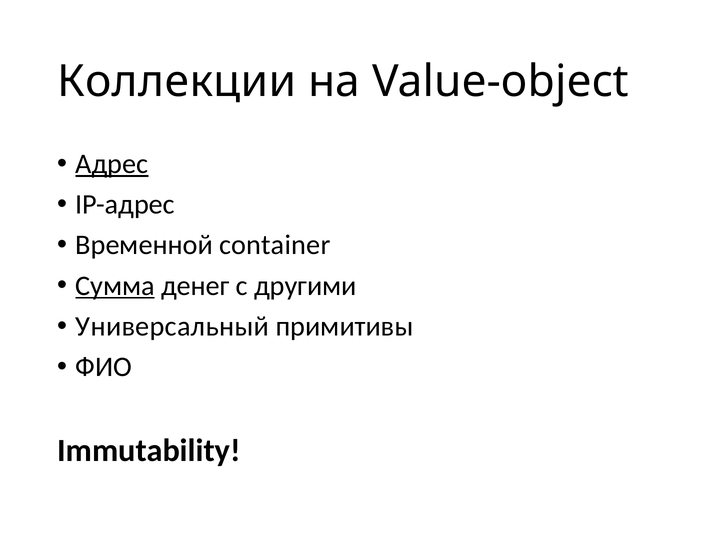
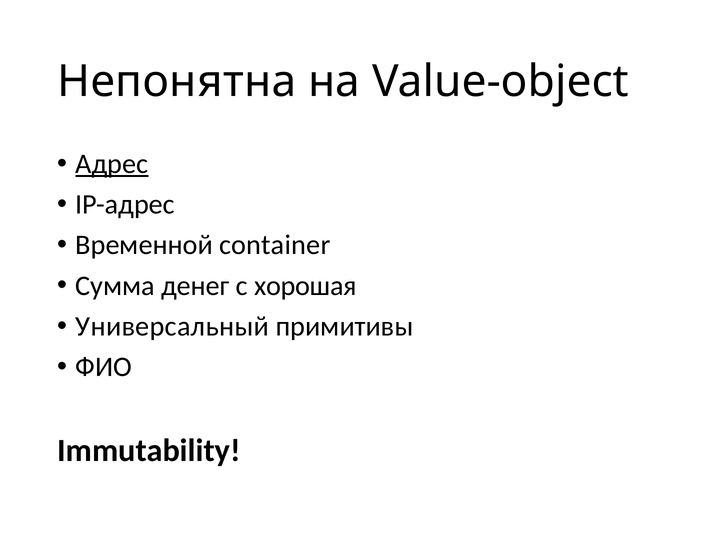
Коллекции: Коллекции -> Непонятна
Сумма underline: present -> none
другими: другими -> хорошая
